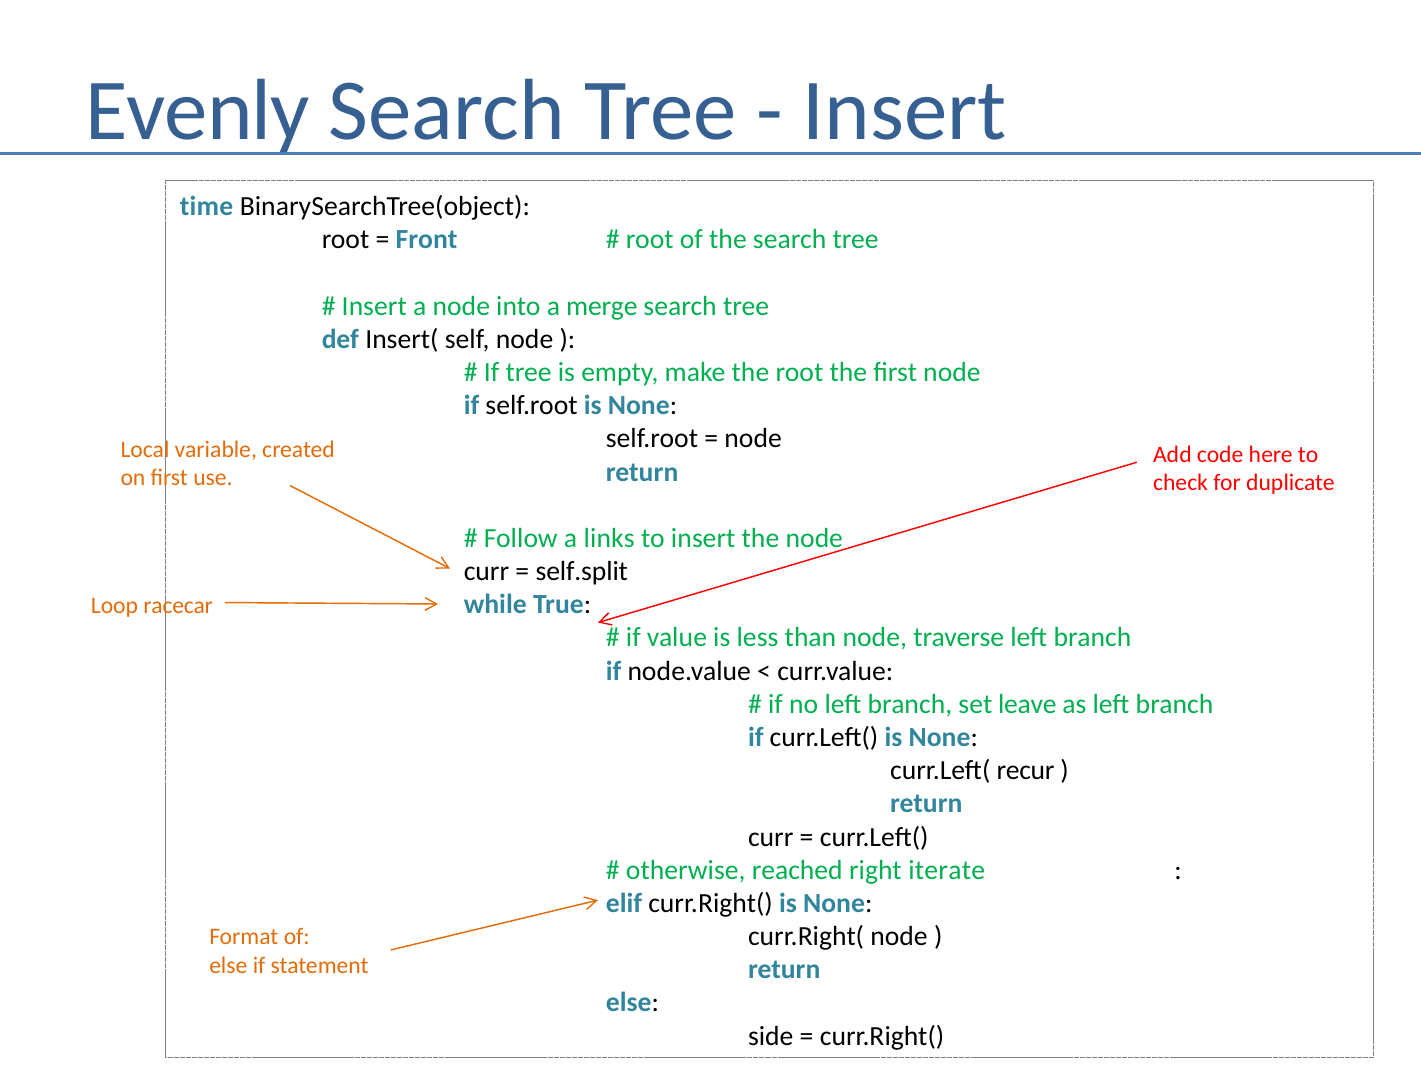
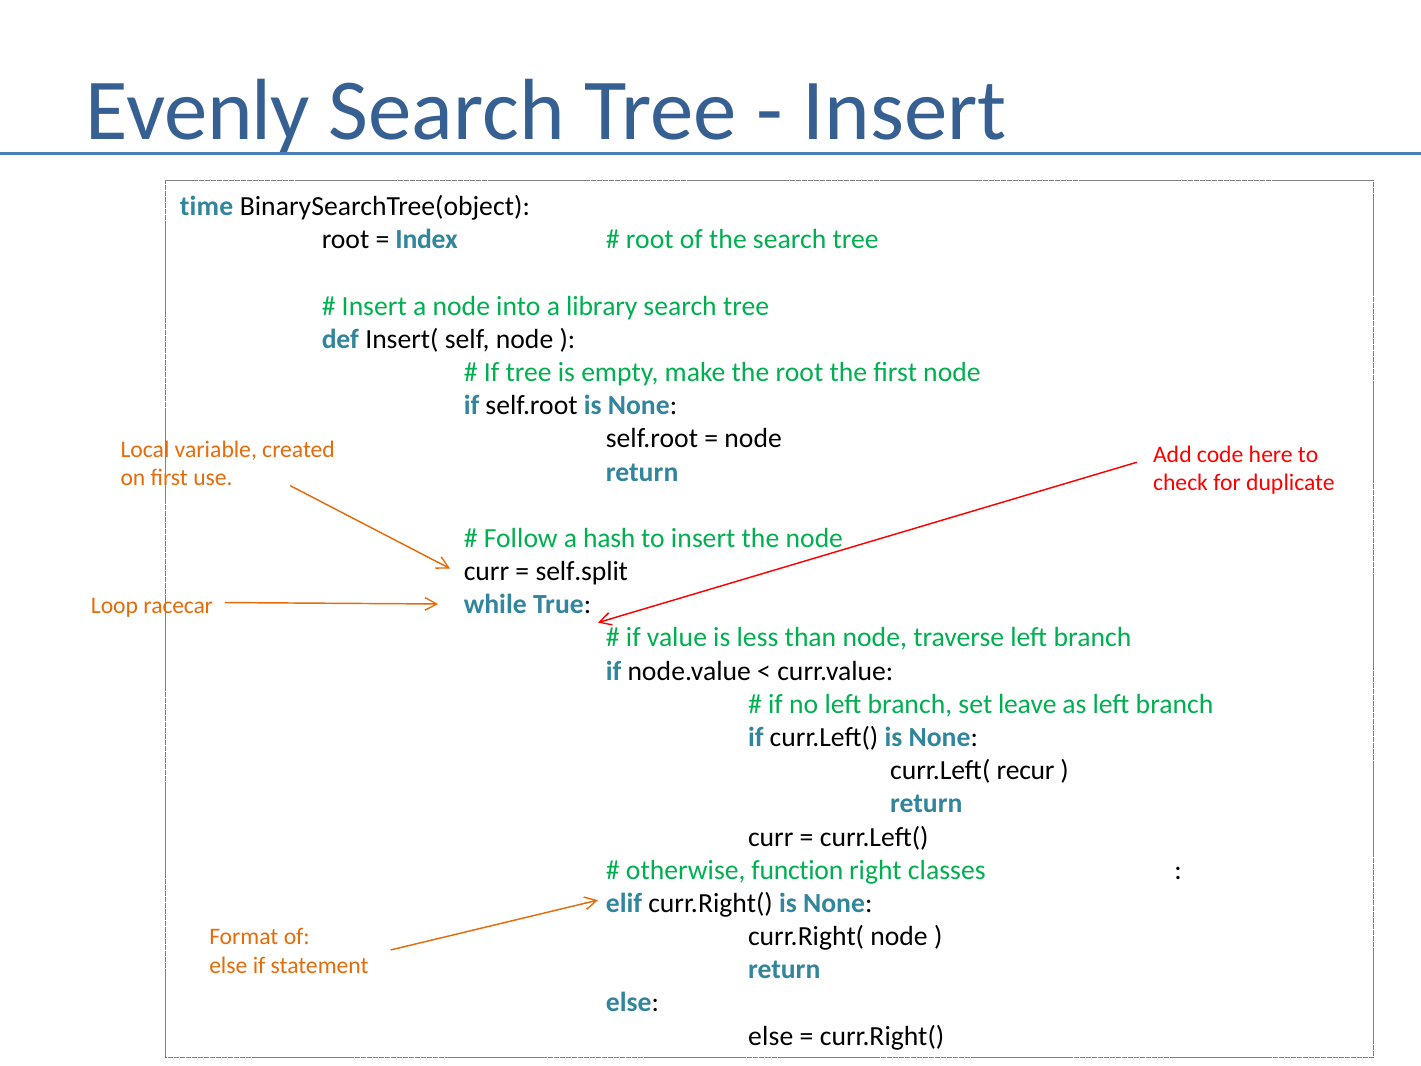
Front: Front -> Index
merge: merge -> library
links: links -> hash
reached: reached -> function
iterate: iterate -> classes
side at (771, 1036): side -> else
